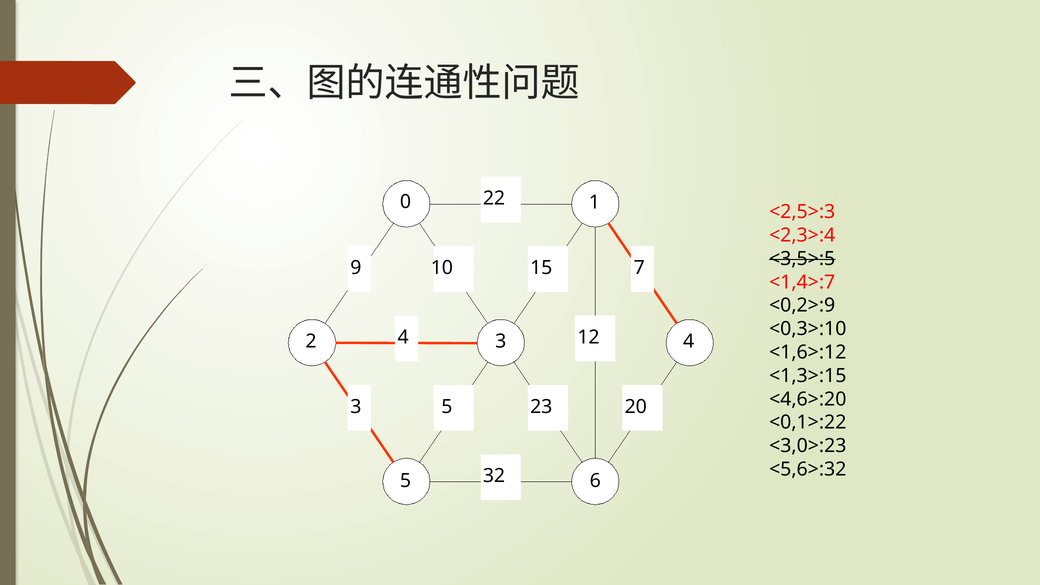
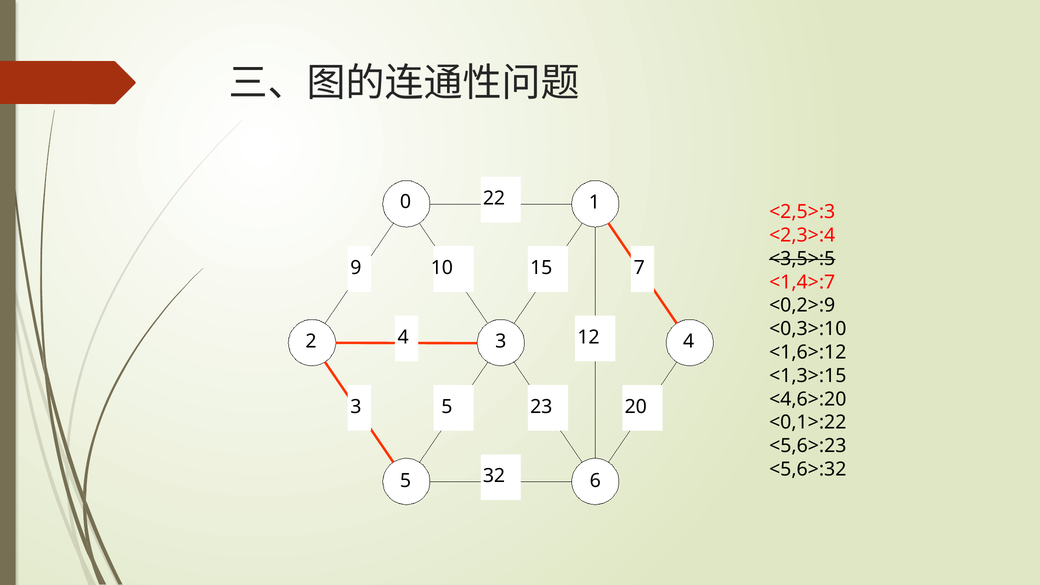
<3,0>:23: <3,0>:23 -> <5,6>:23
